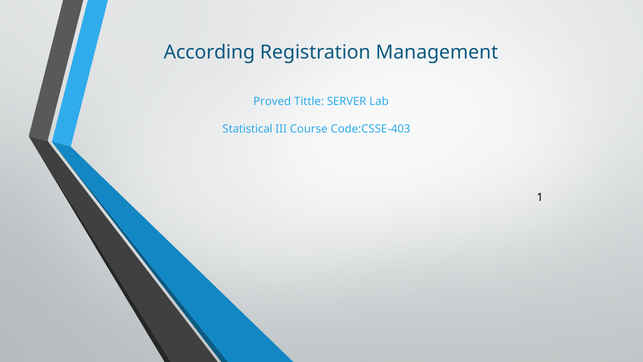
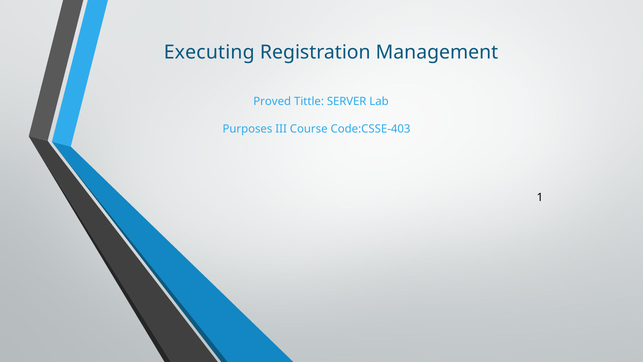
According: According -> Executing
Statistical: Statistical -> Purposes
